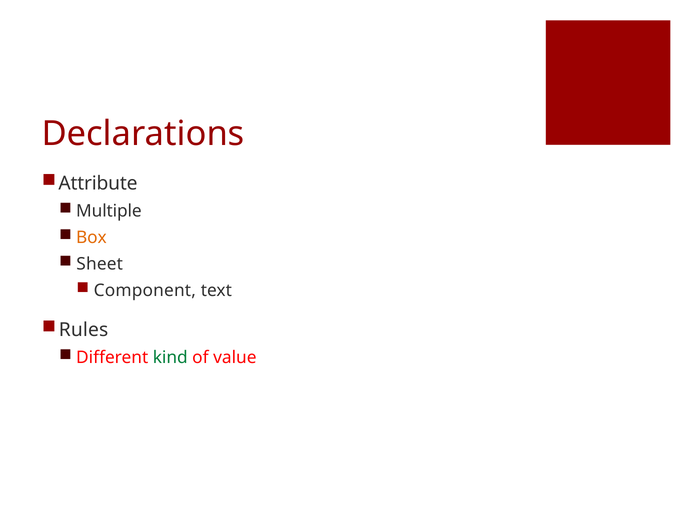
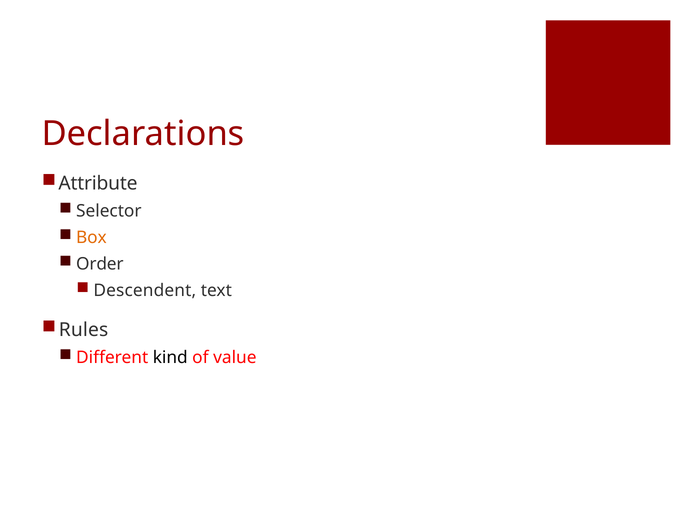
Multiple: Multiple -> Selector
Sheet: Sheet -> Order
Component: Component -> Descendent
kind colour: green -> black
